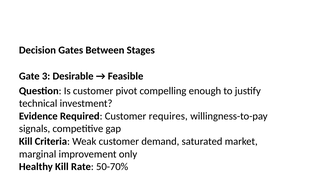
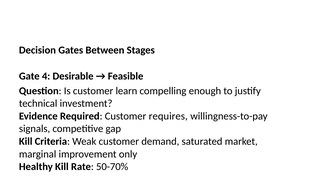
3 at (46, 76): 3 -> 4
customer pivot: pivot -> learn
